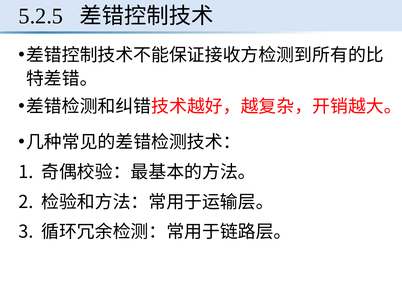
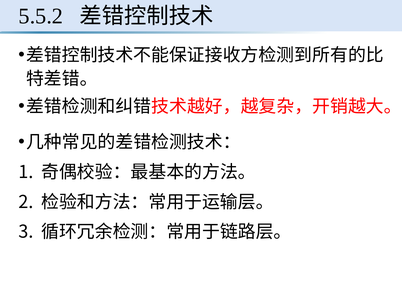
5.2.5: 5.2.5 -> 5.5.2
